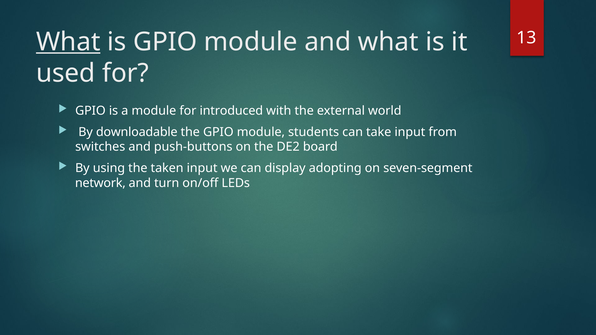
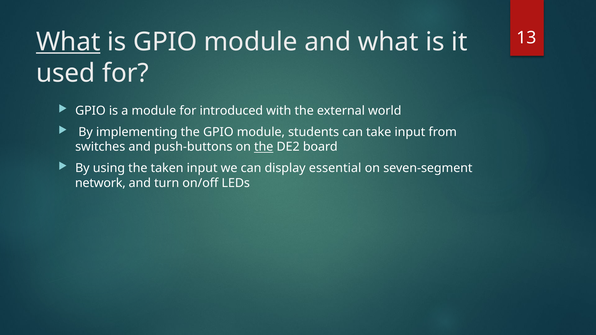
downloadable: downloadable -> implementing
the at (264, 147) underline: none -> present
adopting: adopting -> essential
